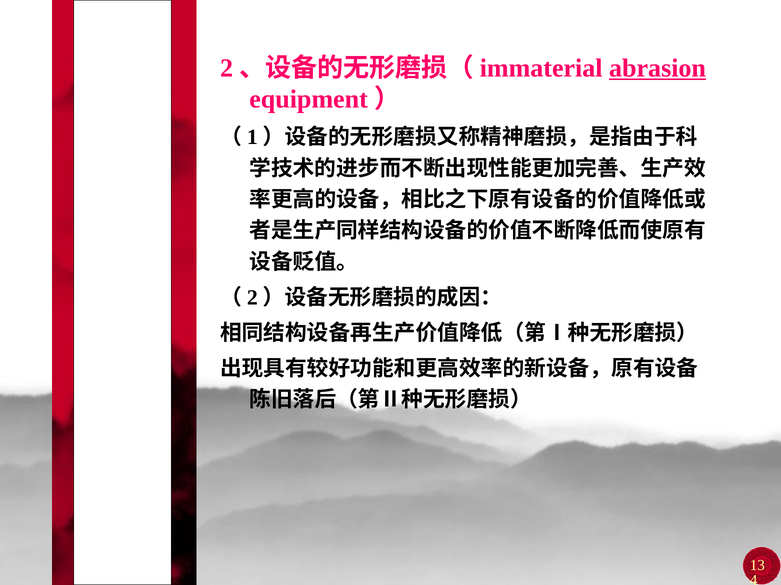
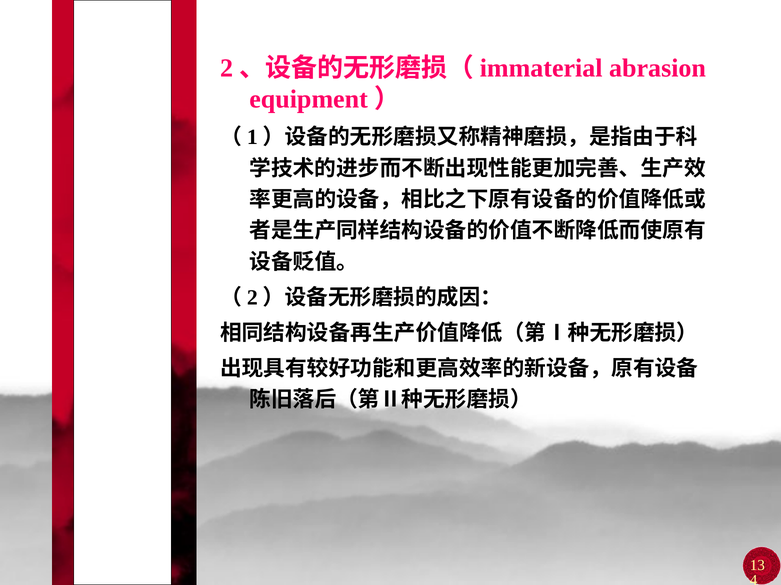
abrasion underline: present -> none
